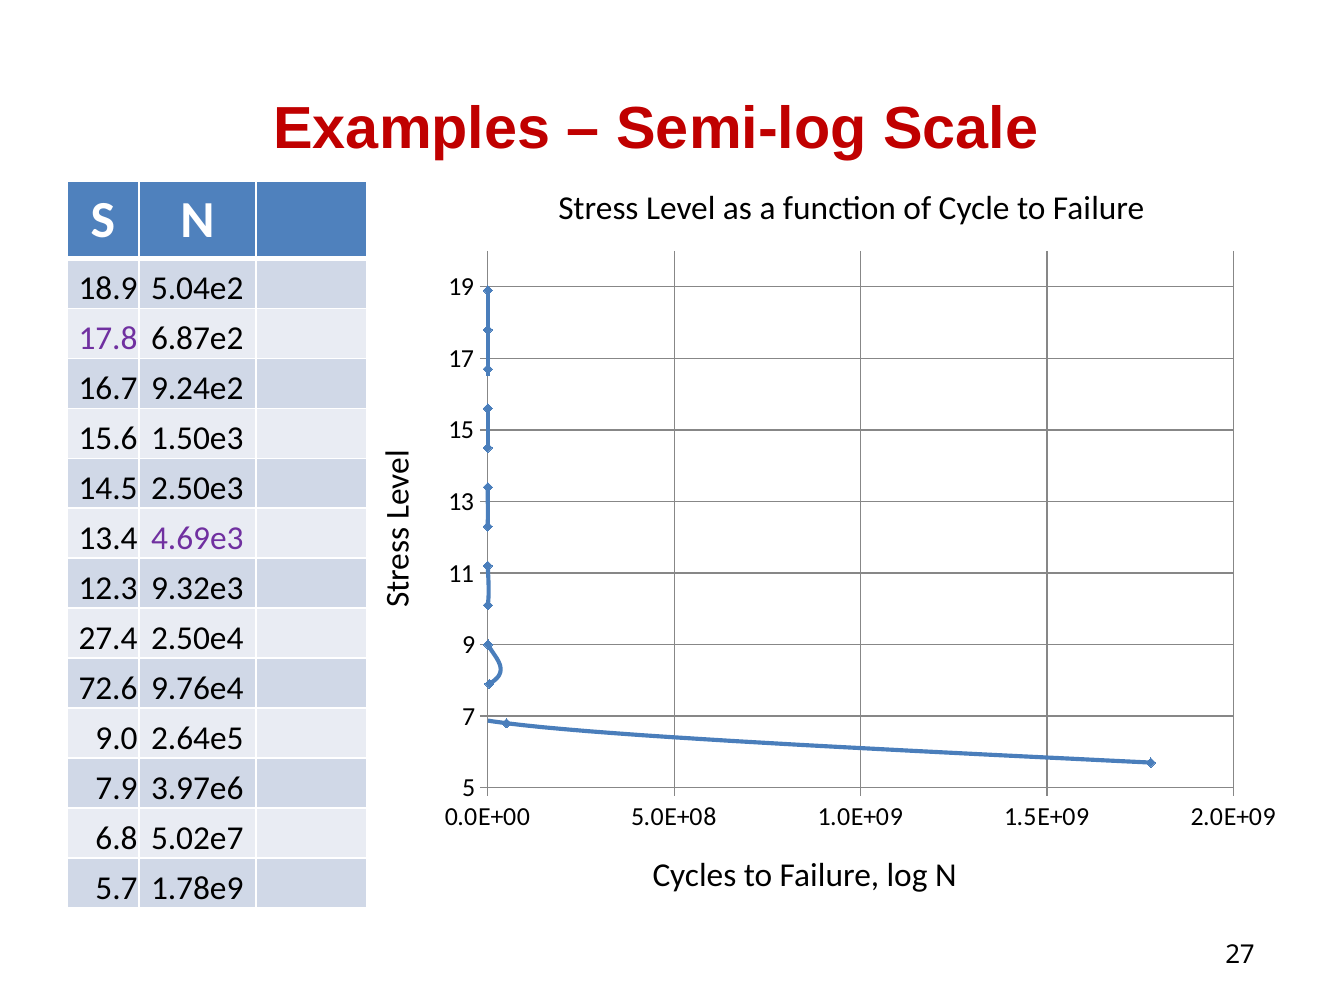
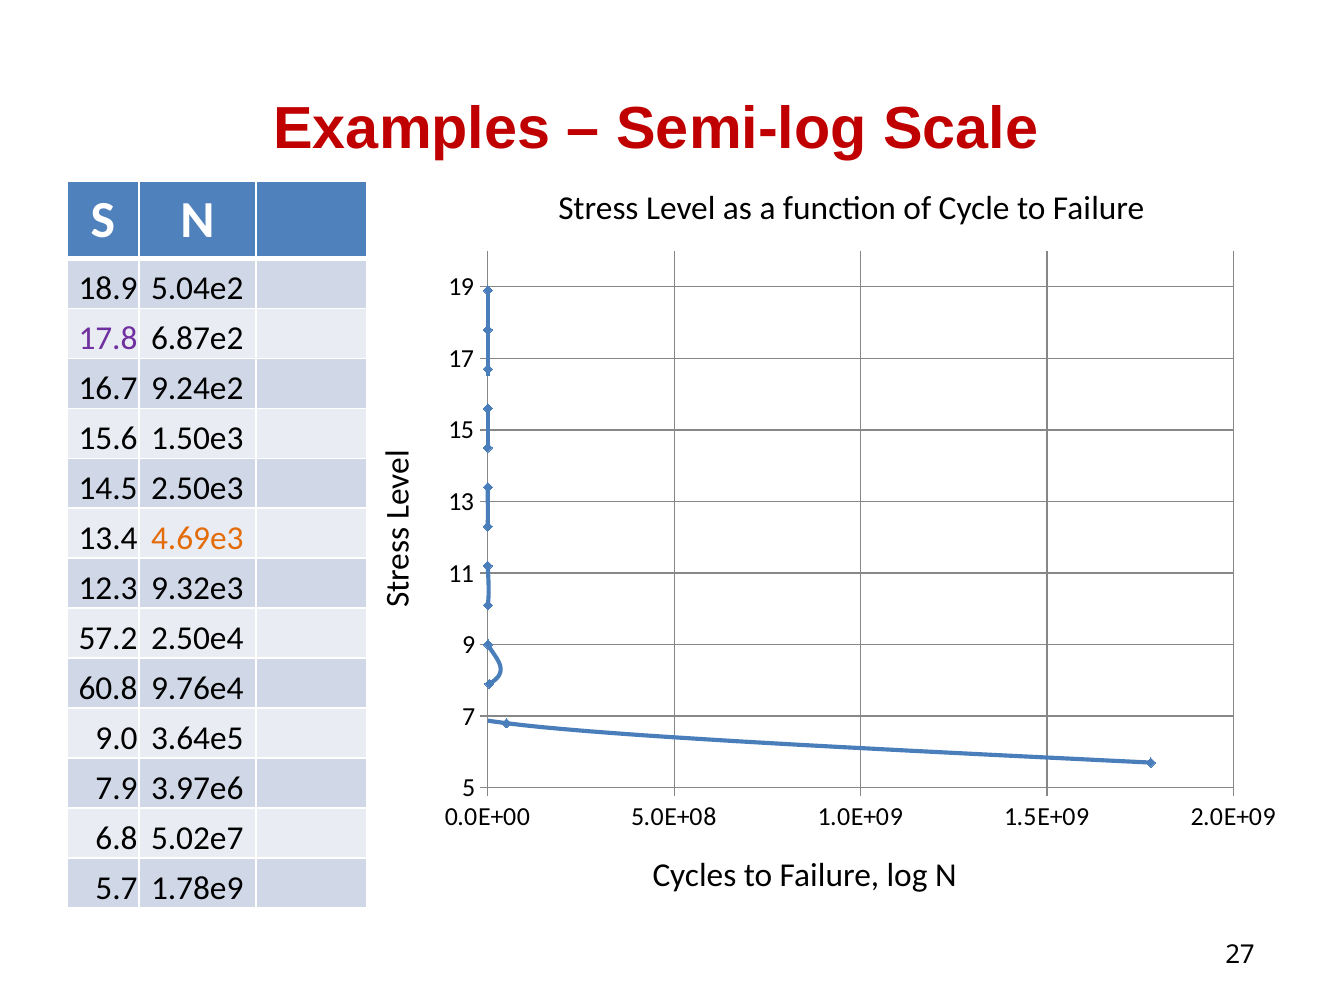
4.69e3 colour: purple -> orange
27.4: 27.4 -> 57.2
72.6: 72.6 -> 60.8
2.64e5: 2.64e5 -> 3.64e5
